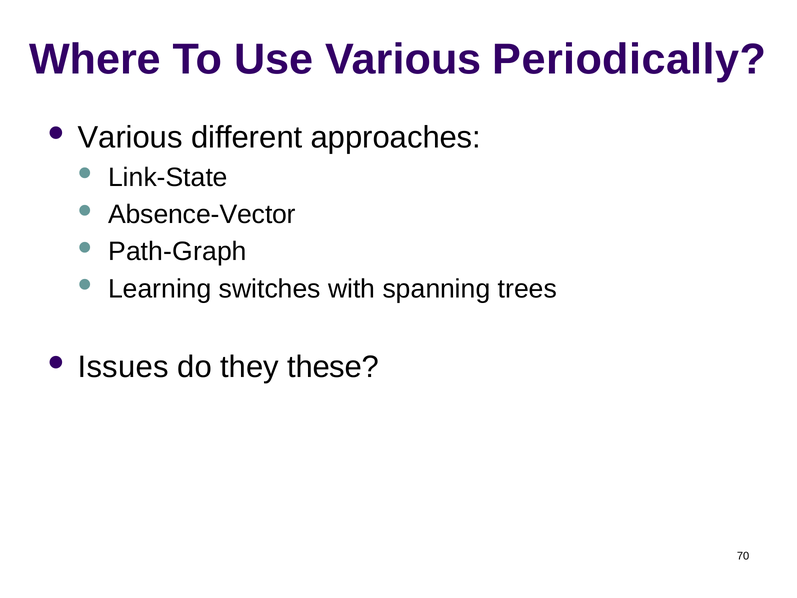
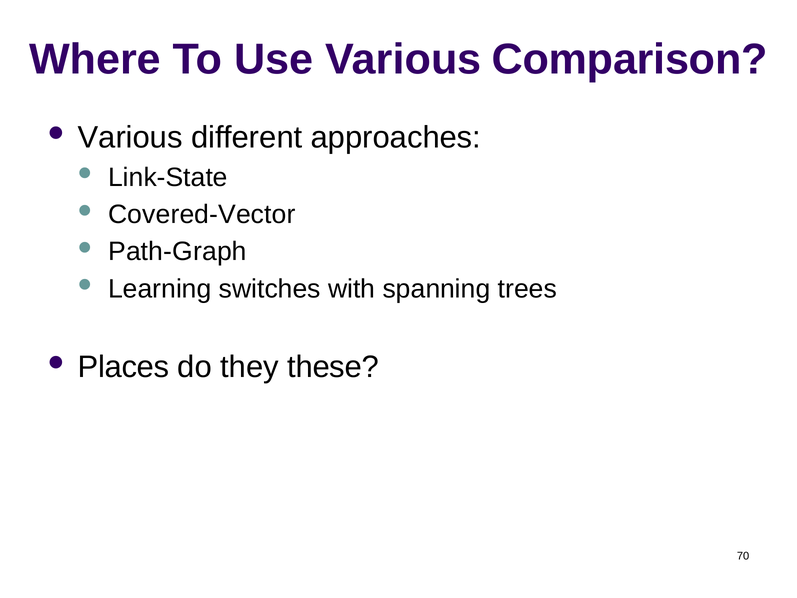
Periodically: Periodically -> Comparison
Absence-Vector: Absence-Vector -> Covered-Vector
Issues: Issues -> Places
